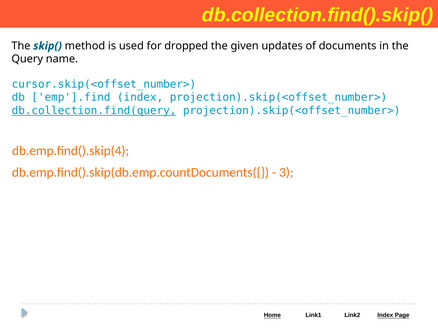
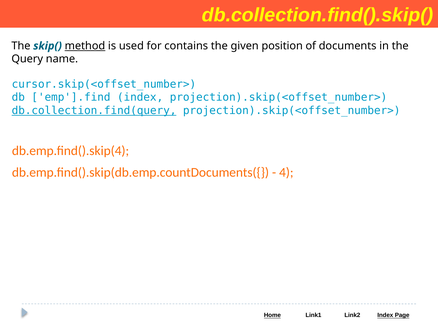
method underline: none -> present
dropped: dropped -> contains
updates: updates -> position
3: 3 -> 4
